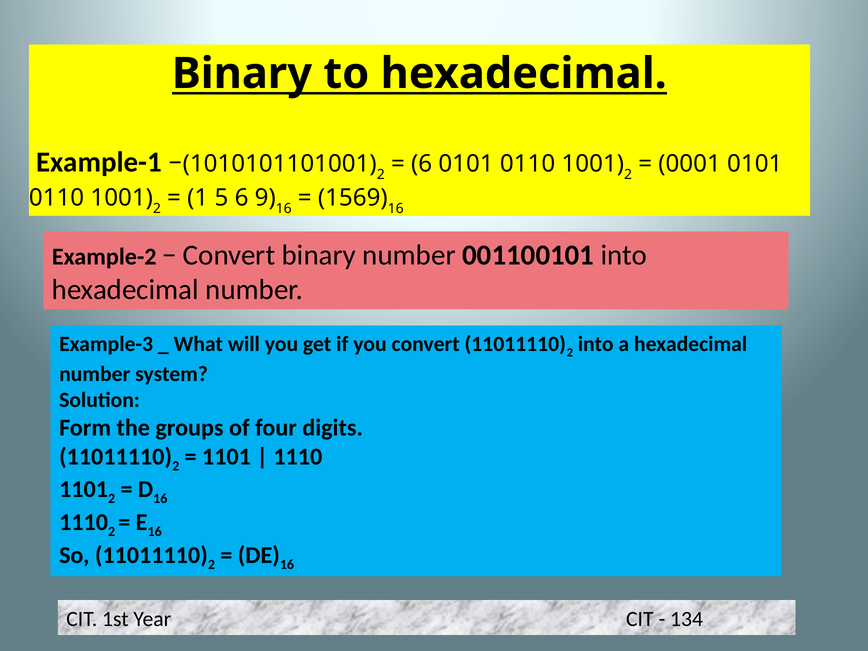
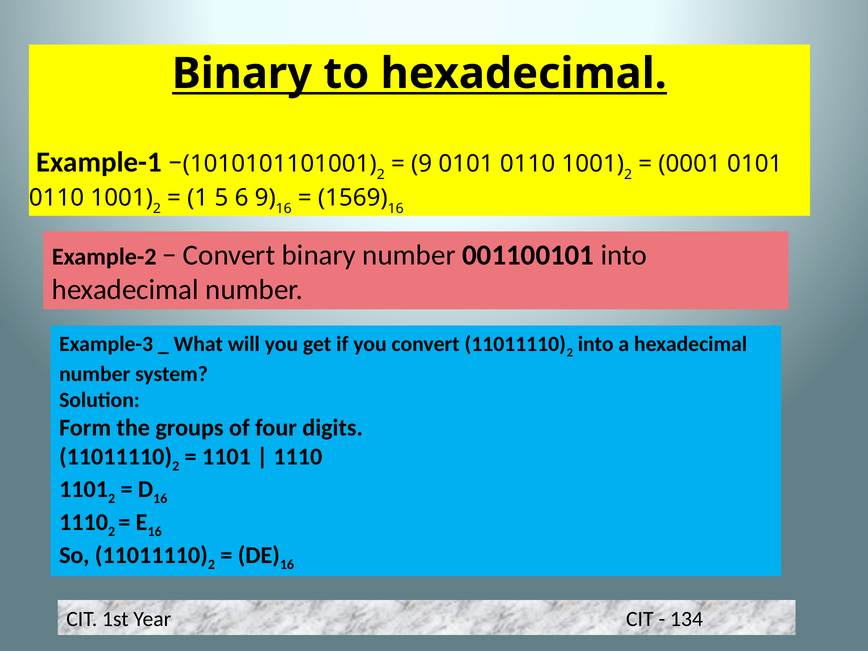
6 at (422, 164): 6 -> 9
